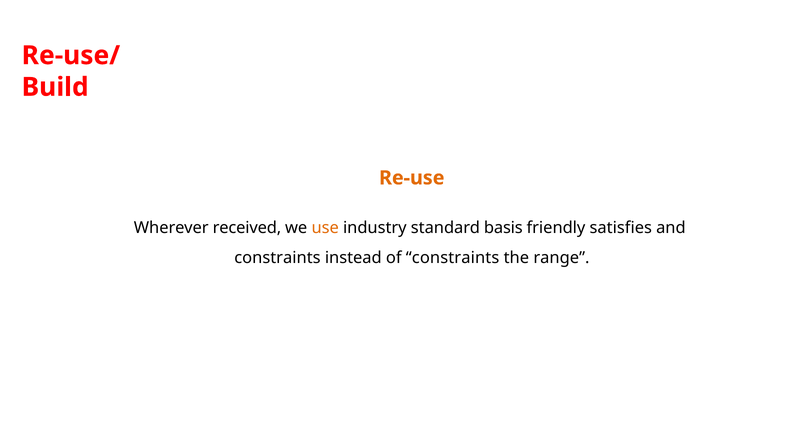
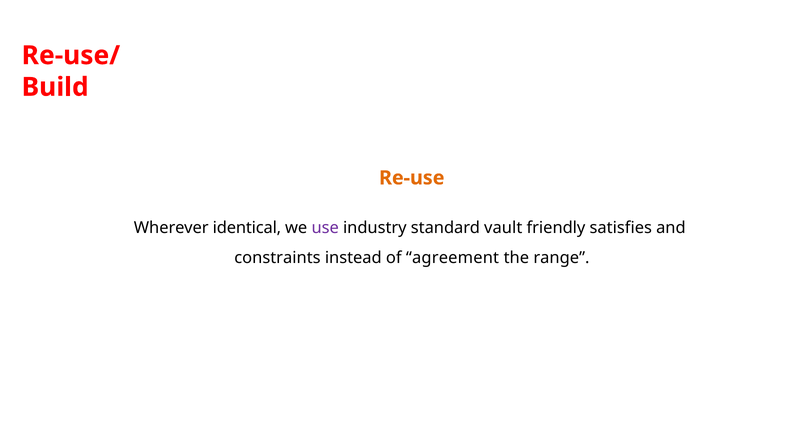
received: received -> identical
use colour: orange -> purple
basis: basis -> vault
of constraints: constraints -> agreement
